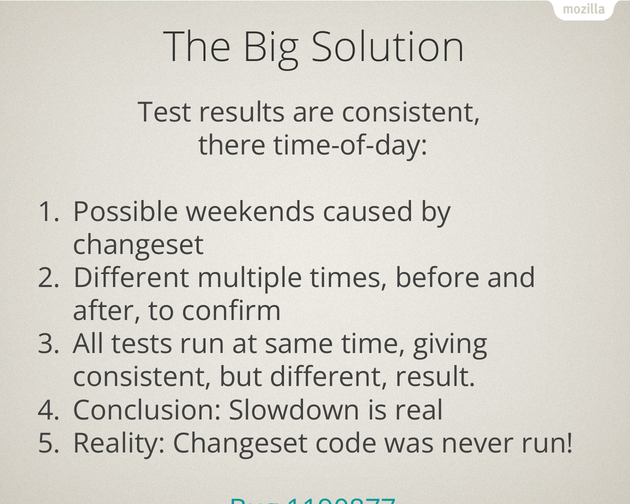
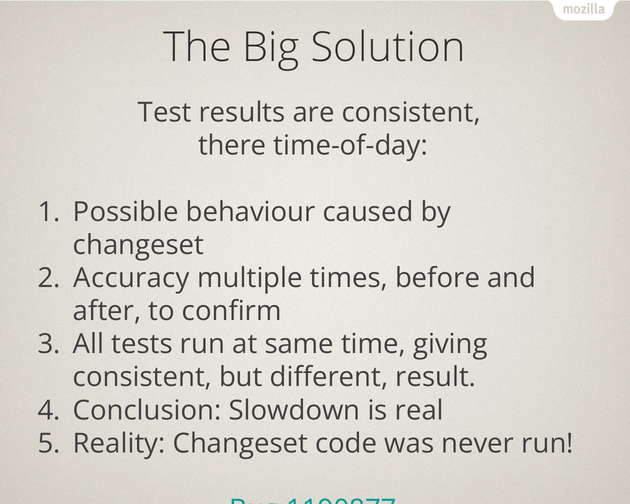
weekends: weekends -> behaviour
Different at (131, 278): Different -> Accuracy
